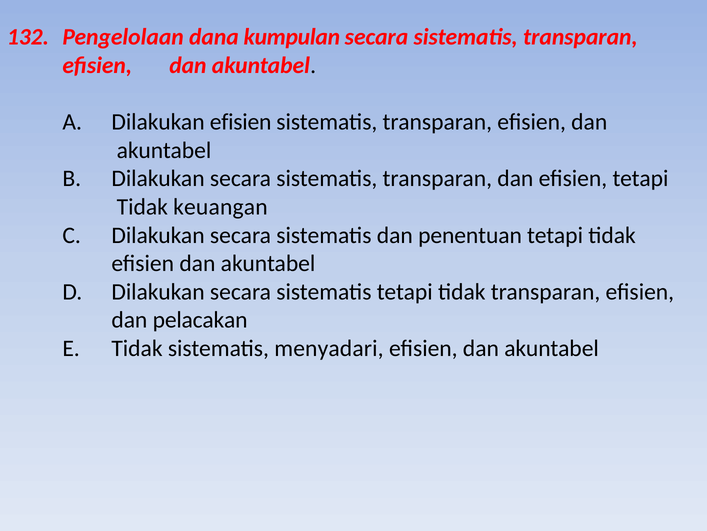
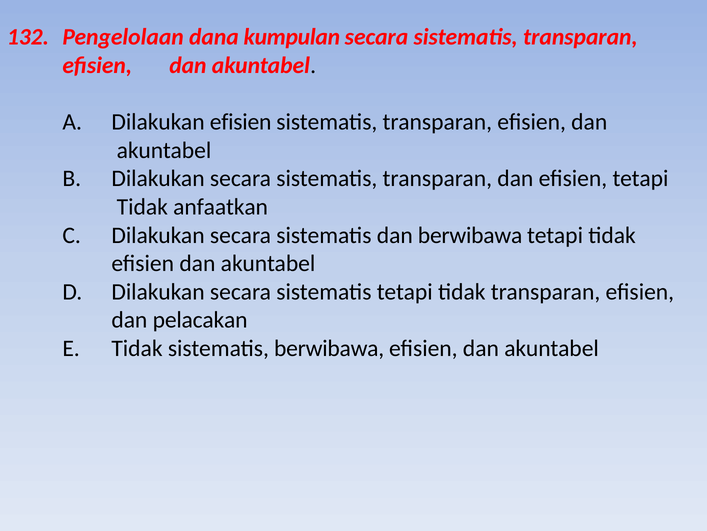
keuangan: keuangan -> anfaatkan
dan penentuan: penentuan -> berwibawa
sistematis menyadari: menyadari -> berwibawa
